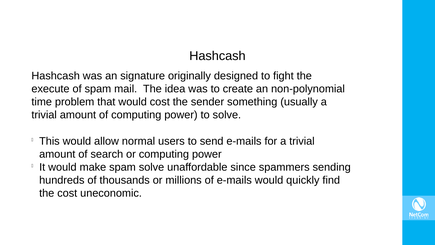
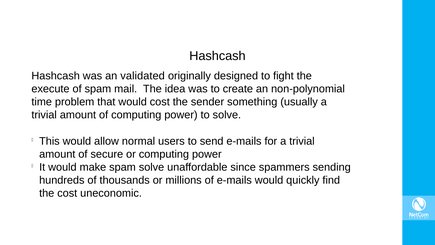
signature: signature -> validated
search: search -> secure
